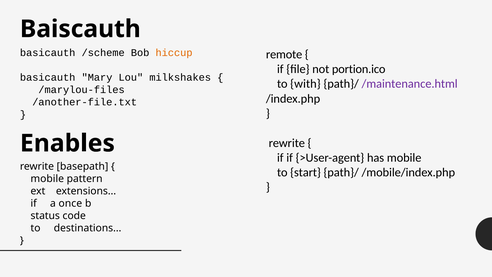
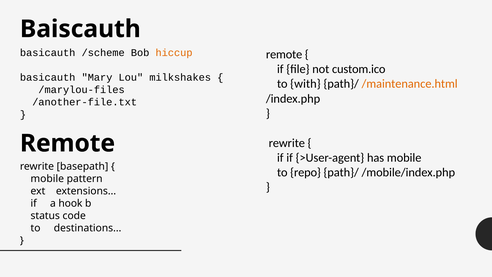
portion.ico: portion.ico -> custom.ico
/maintenance.html colour: purple -> orange
Enables at (67, 143): Enables -> Remote
start: start -> repo
once: once -> hook
